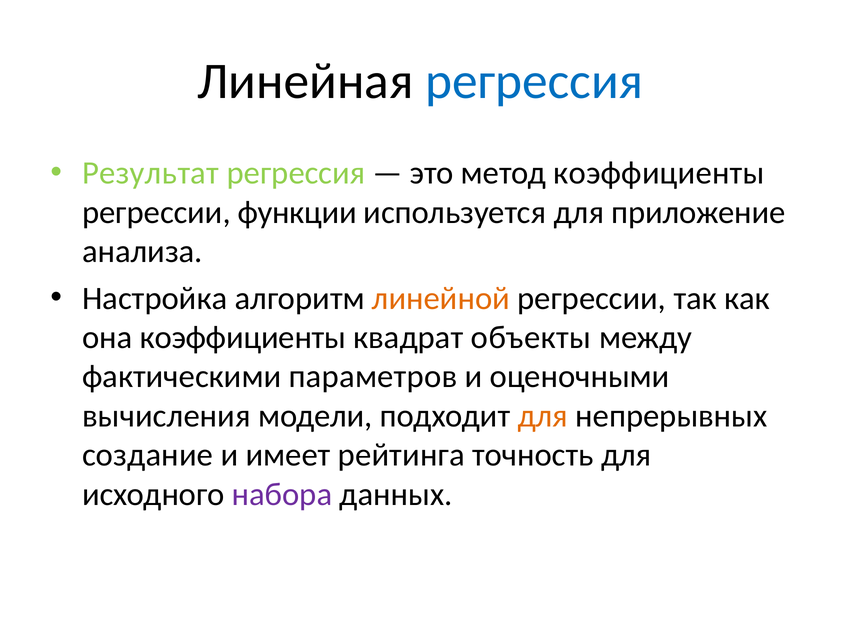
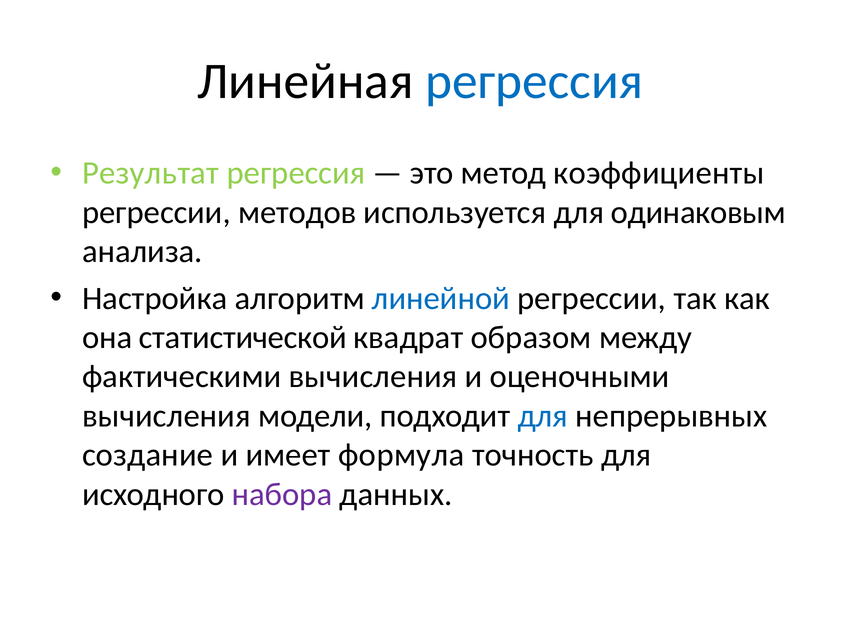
функции: функции -> методов
приложение: приложение -> одинаковым
линейной colour: orange -> blue
она коэффициенты: коэффициенты -> статистической
объекты: объекты -> образом
фактическими параметров: параметров -> вычисления
для at (543, 416) colour: orange -> blue
рейтинга: рейтинга -> формула
